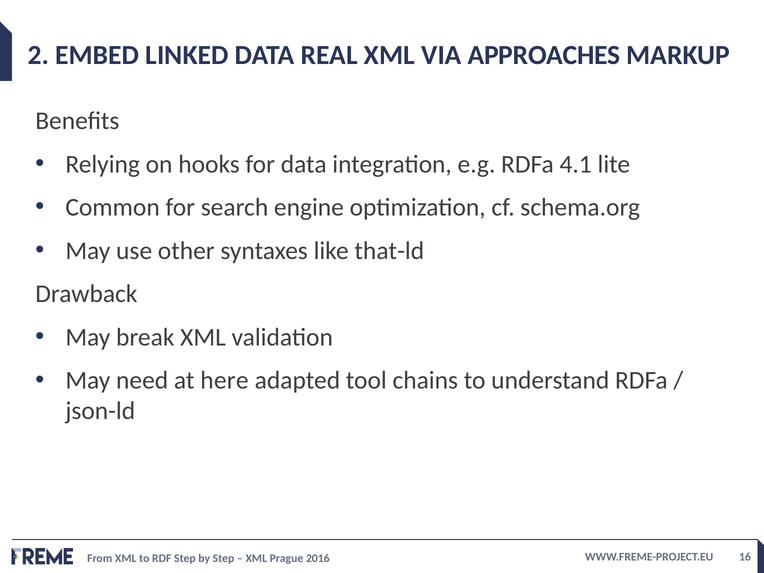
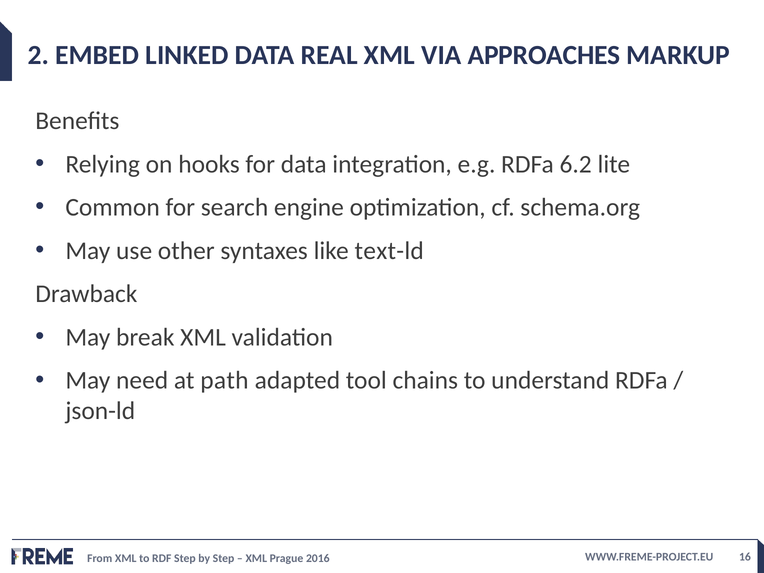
4.1: 4.1 -> 6.2
that-ld: that-ld -> text-ld
here: here -> path
